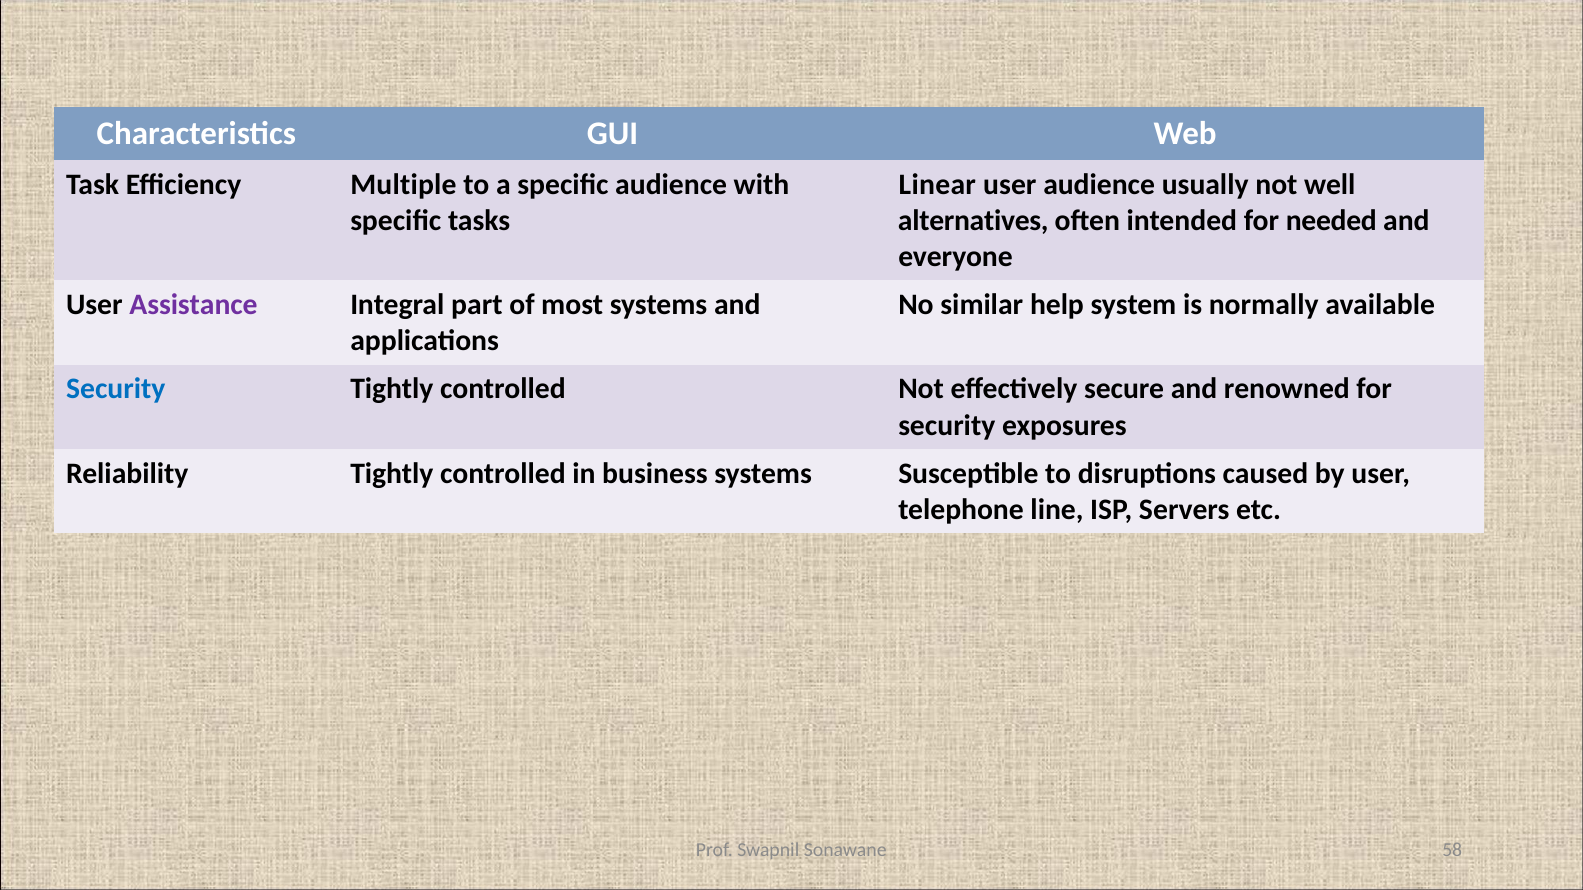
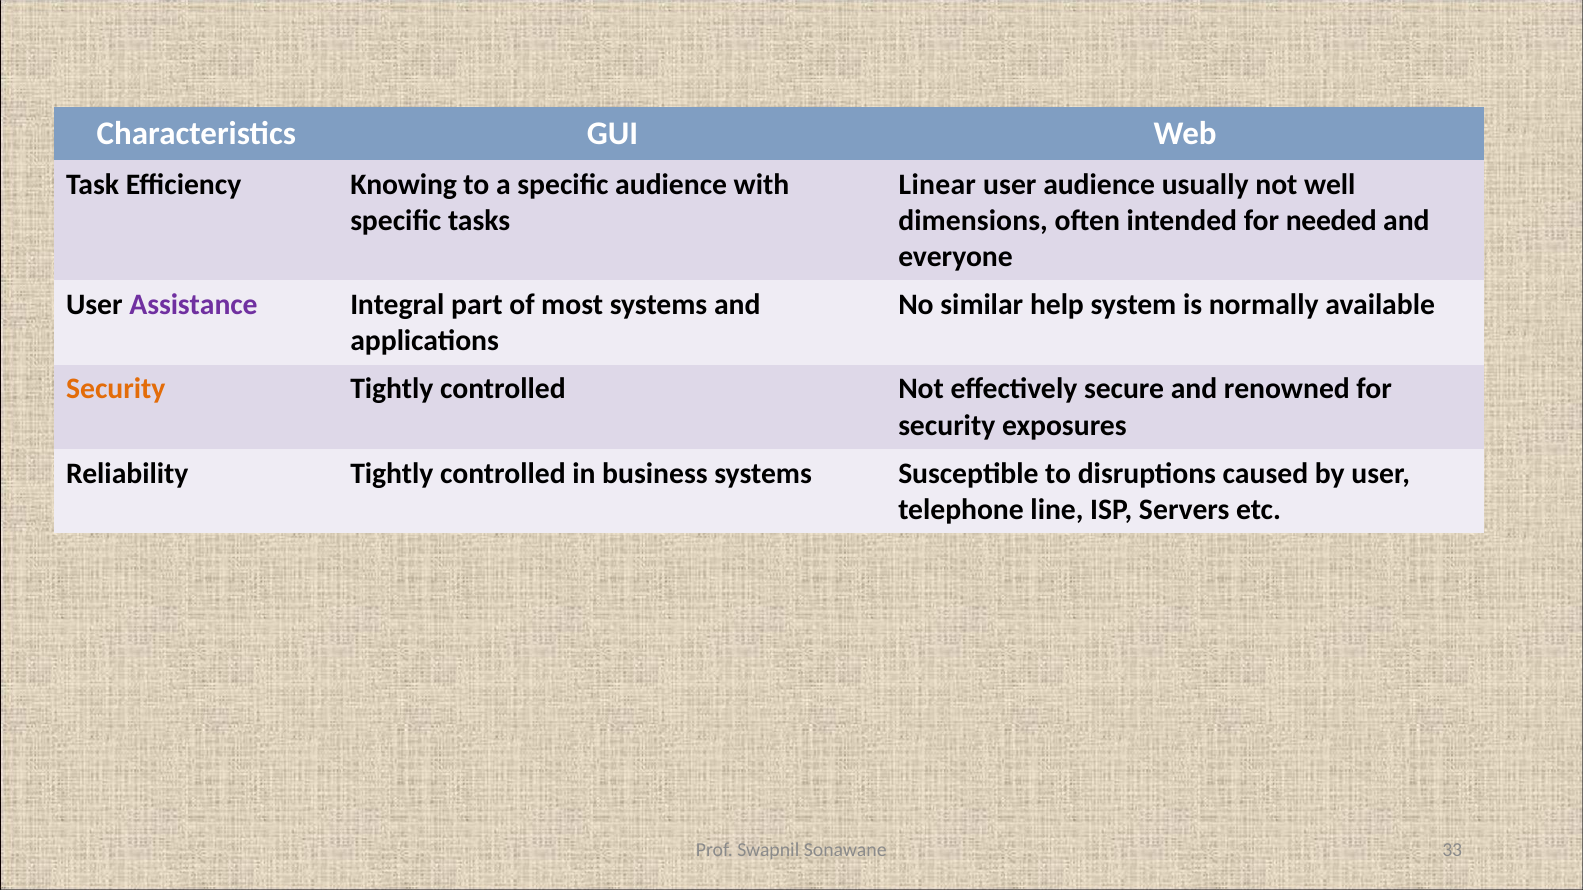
Multiple: Multiple -> Knowing
alternatives: alternatives -> dimensions
Security at (116, 389) colour: blue -> orange
58: 58 -> 33
